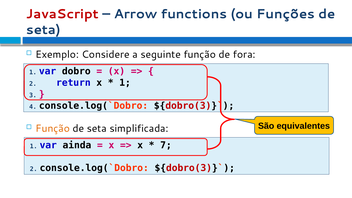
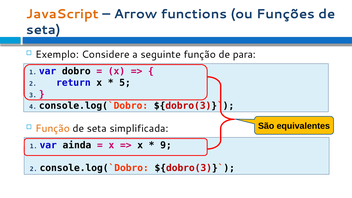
JavaScript colour: red -> orange
fora: fora -> para
1 at (125, 83): 1 -> 5
7: 7 -> 9
